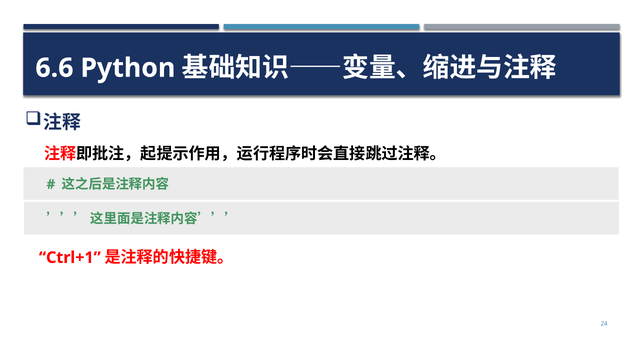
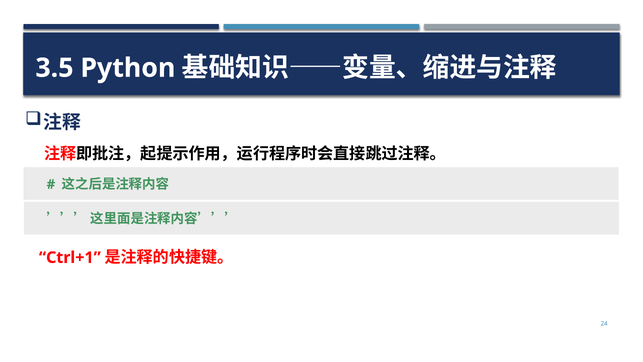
6.6: 6.6 -> 3.5
